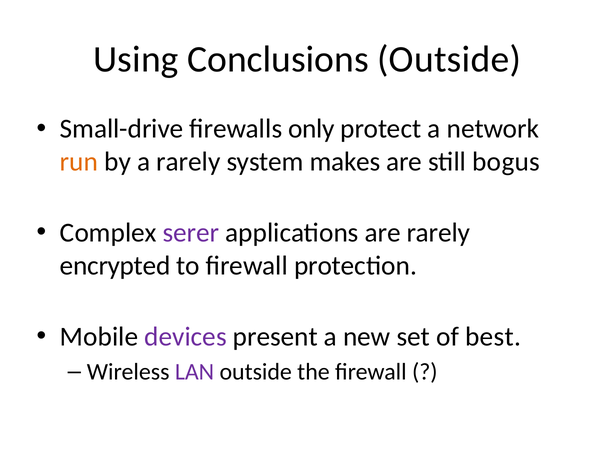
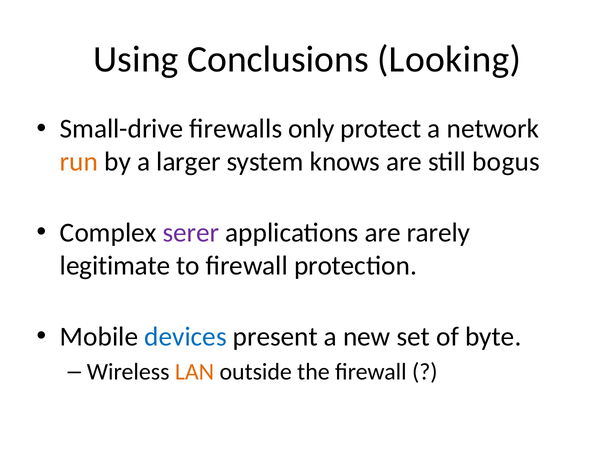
Conclusions Outside: Outside -> Looking
a rarely: rarely -> larger
makes: makes -> knows
encrypted: encrypted -> legitimate
devices colour: purple -> blue
best: best -> byte
LAN colour: purple -> orange
